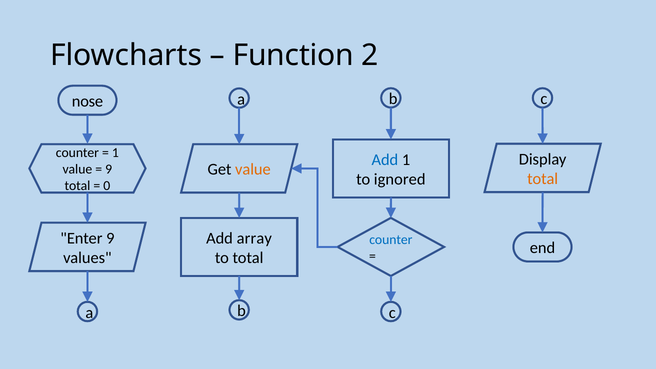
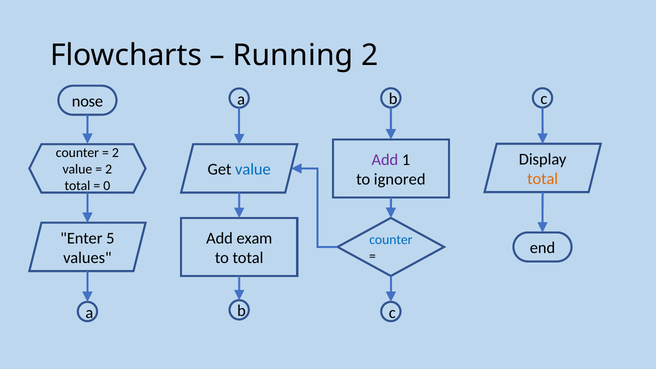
Function: Function -> Running
1 at (115, 153): 1 -> 2
Add at (385, 160) colour: blue -> purple
value at (253, 170) colour: orange -> blue
9 at (109, 169): 9 -> 2
Enter 9: 9 -> 5
array: array -> exam
